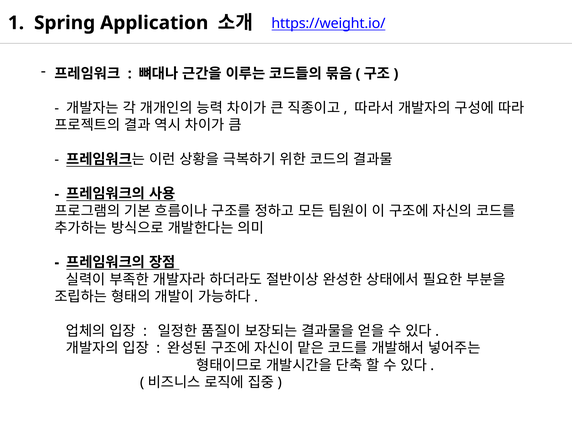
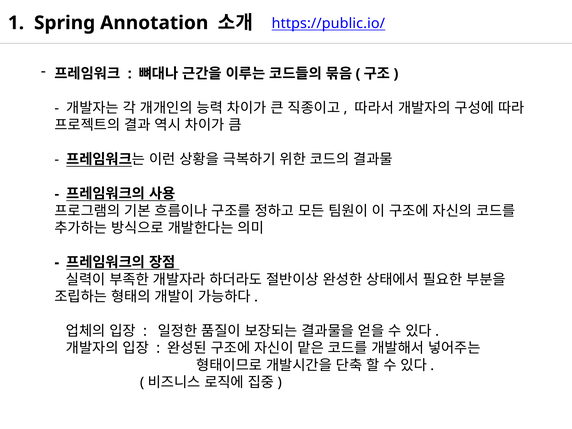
https://weight.io/: https://weight.io/ -> https://public.io/
Application: Application -> Annotation
